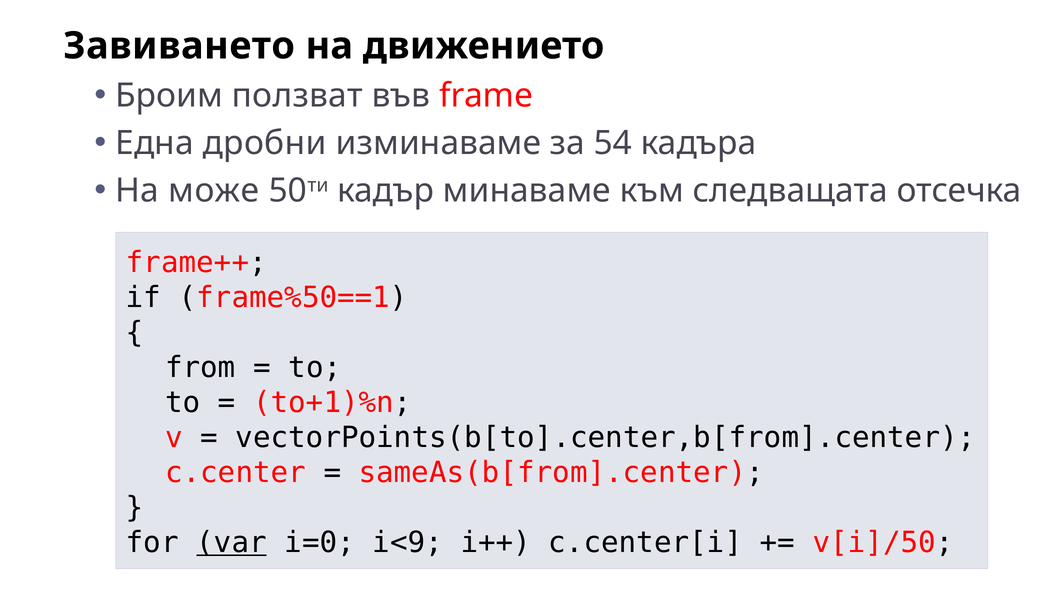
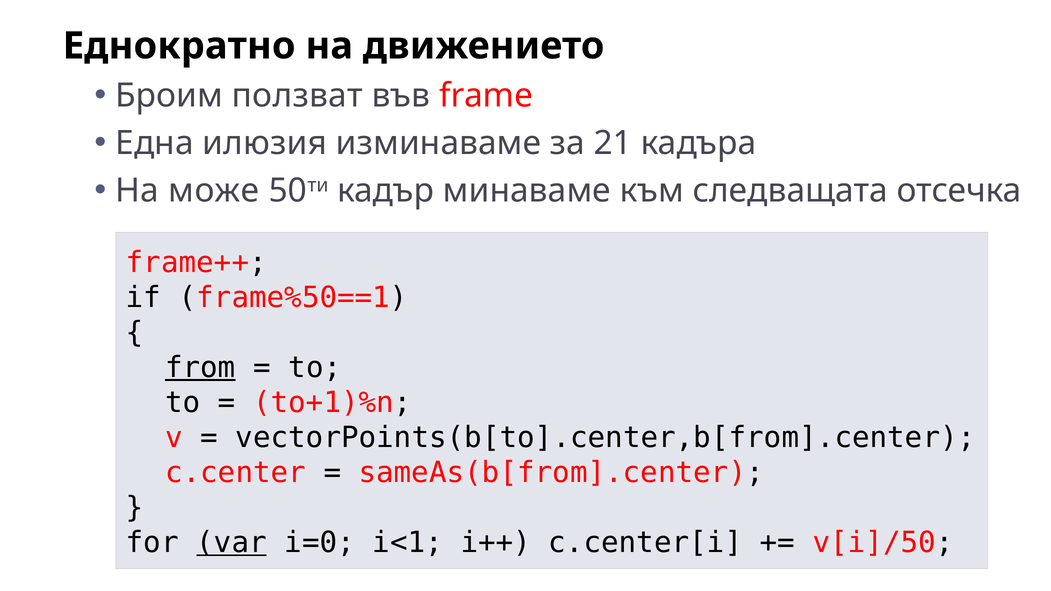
Завиването: Завиването -> Еднократно
дробни: дробни -> илюзия
54: 54 -> 21
from underline: none -> present
i<9: i<9 -> i<1
